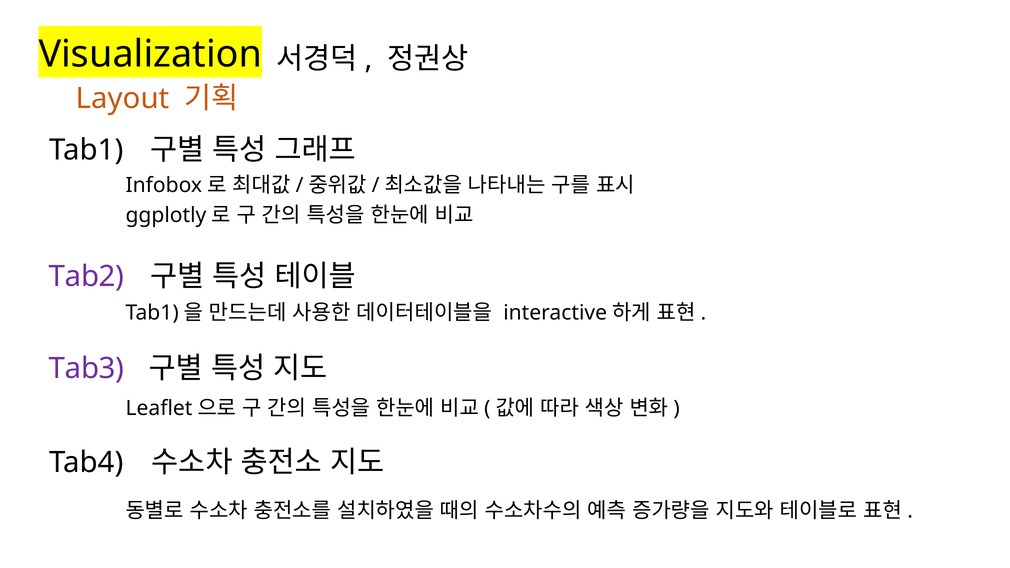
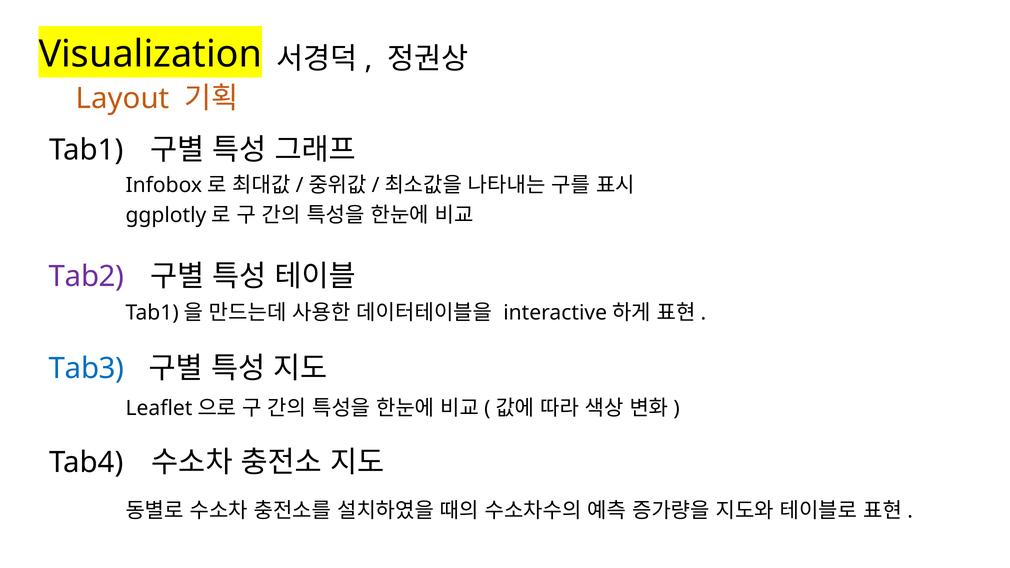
Tab3 colour: purple -> blue
